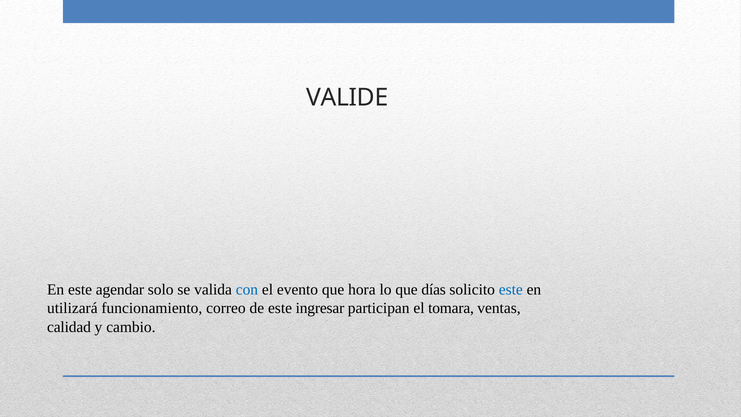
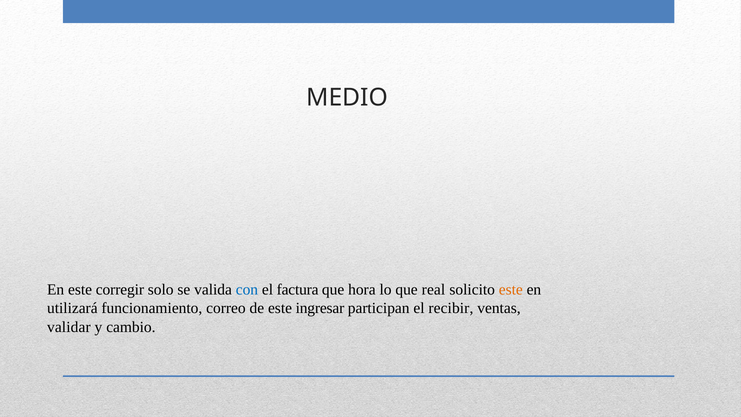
VALIDE: VALIDE -> MEDIO
agendar: agendar -> corregir
evento: evento -> factura
días: días -> real
este at (511, 290) colour: blue -> orange
tomara: tomara -> recibir
calidad: calidad -> validar
